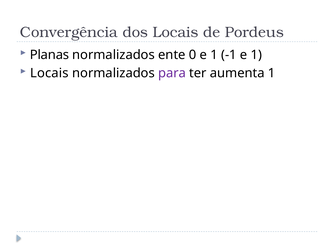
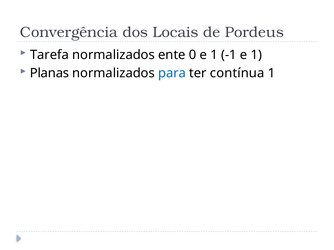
Planas: Planas -> Tarefa
Locais at (49, 73): Locais -> Planas
para colour: purple -> blue
aumenta: aumenta -> contínua
